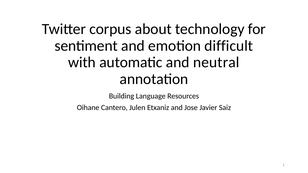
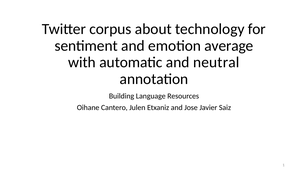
difficult: difficult -> average
